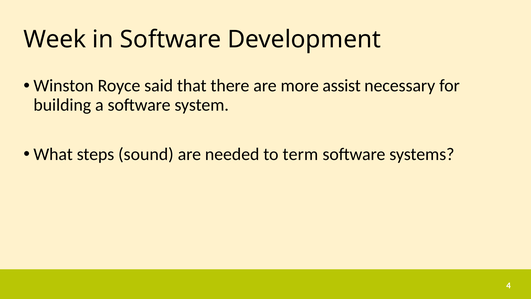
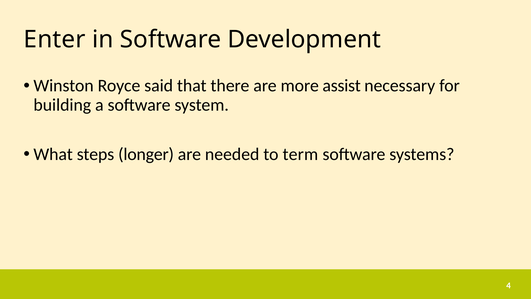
Week: Week -> Enter
sound: sound -> longer
